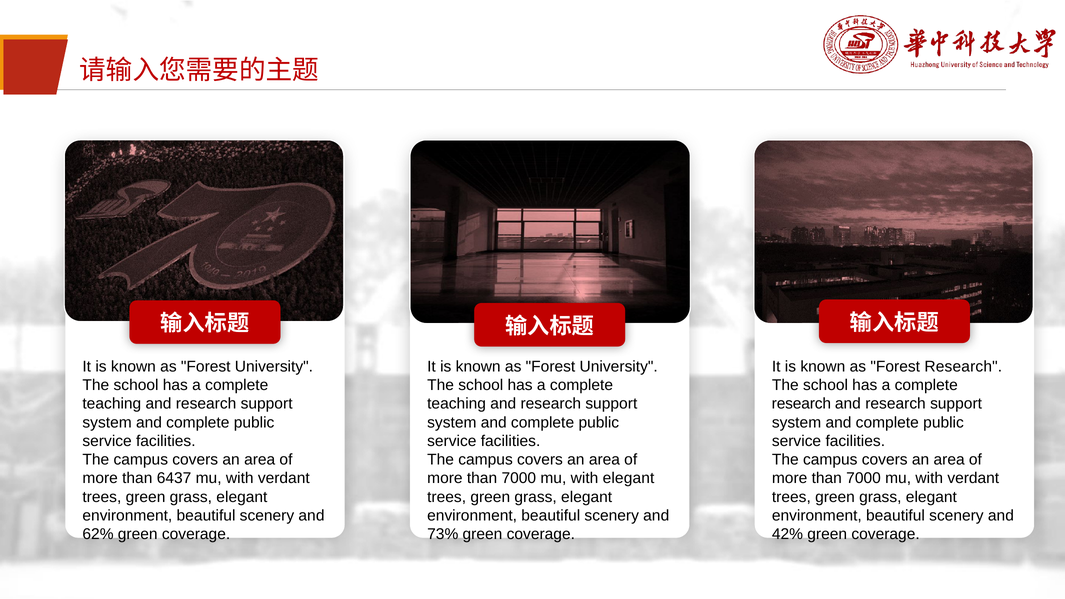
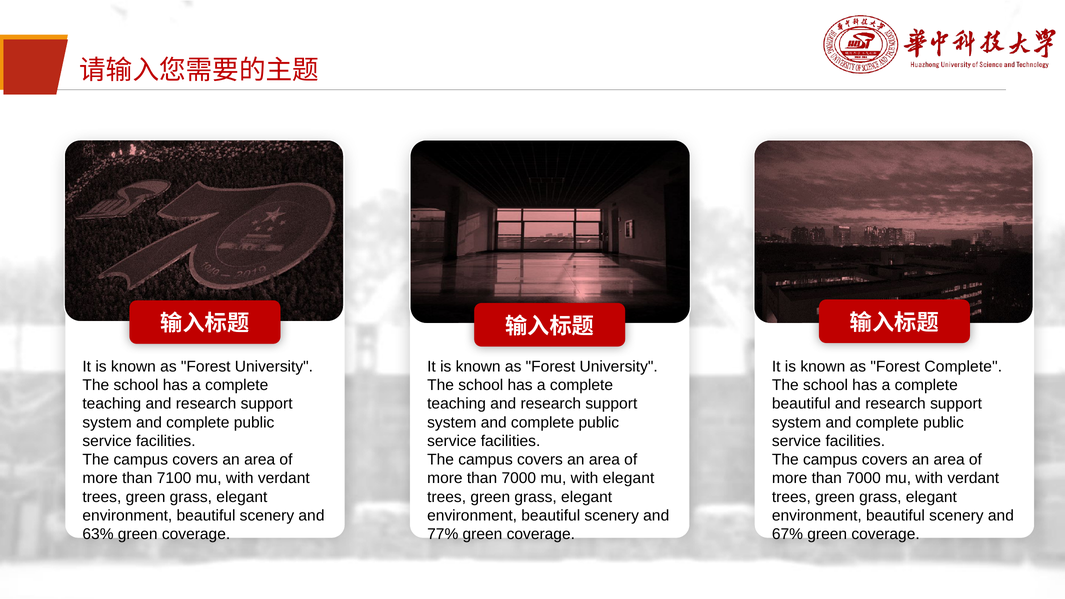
Forest Research: Research -> Complete
research at (801, 404): research -> beautiful
6437: 6437 -> 7100
62%: 62% -> 63%
73%: 73% -> 77%
42%: 42% -> 67%
